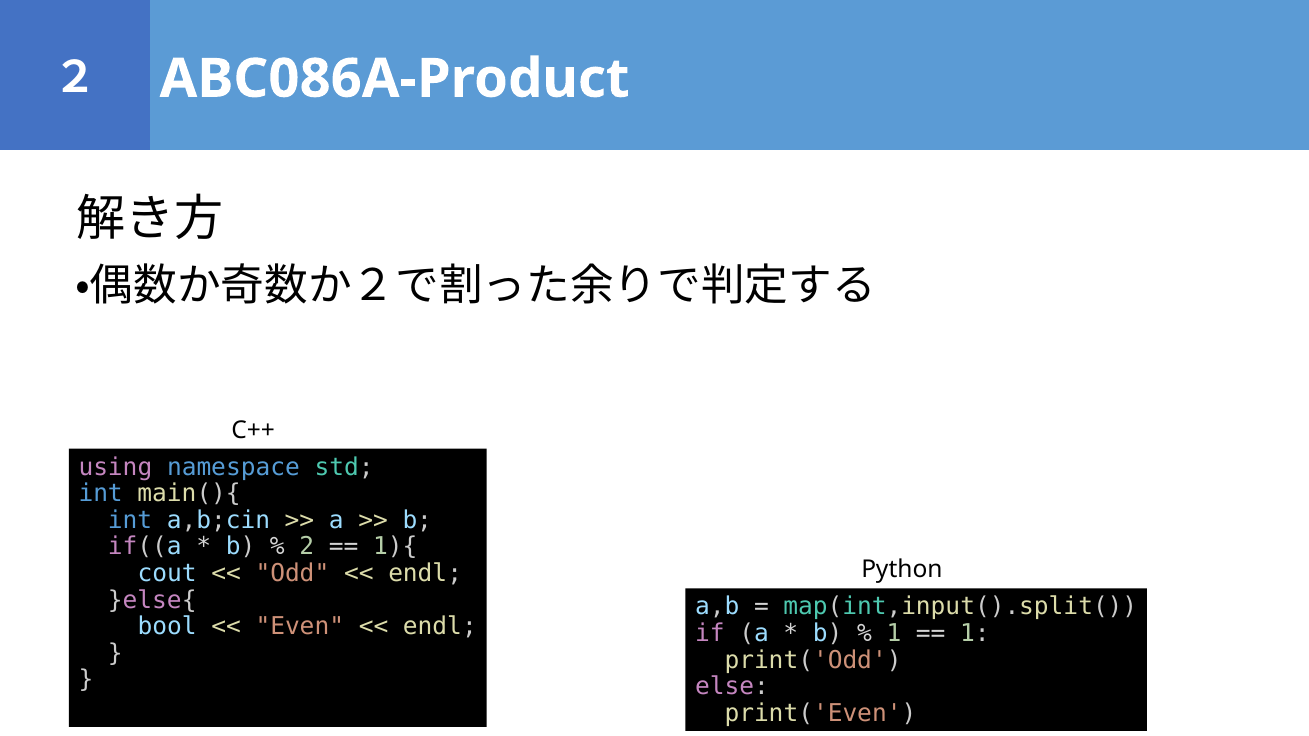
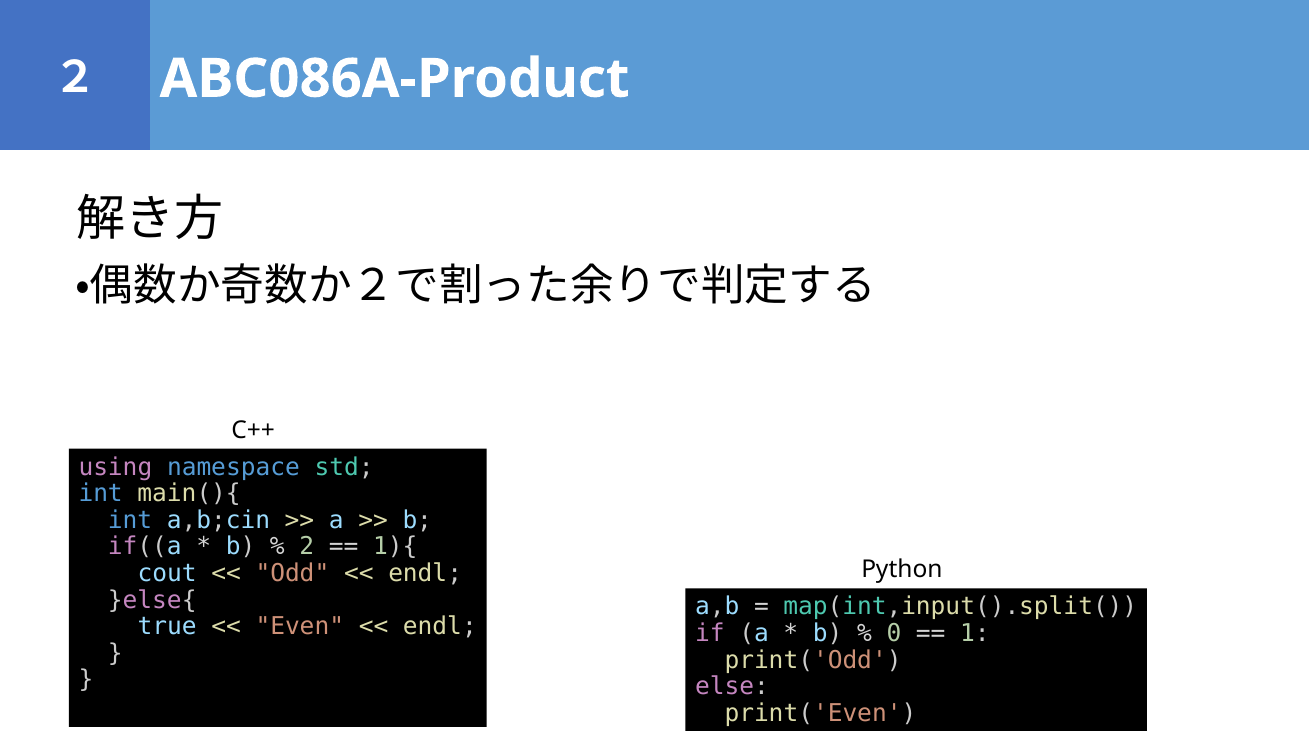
bool: bool -> true
1 at (894, 634): 1 -> 0
